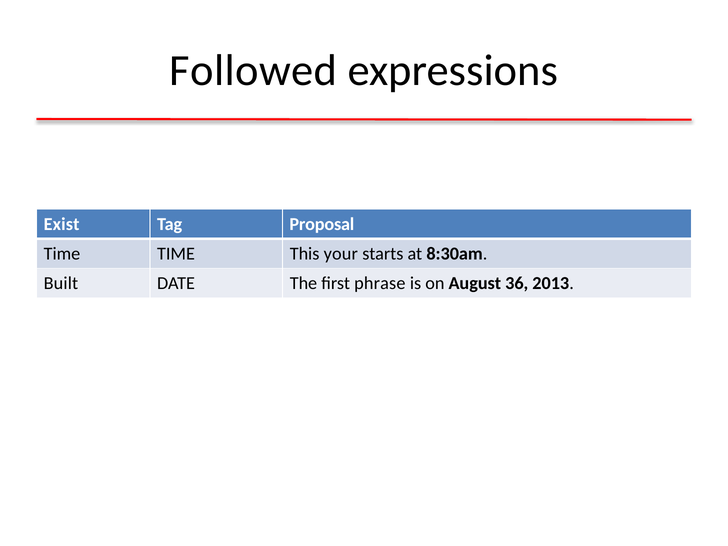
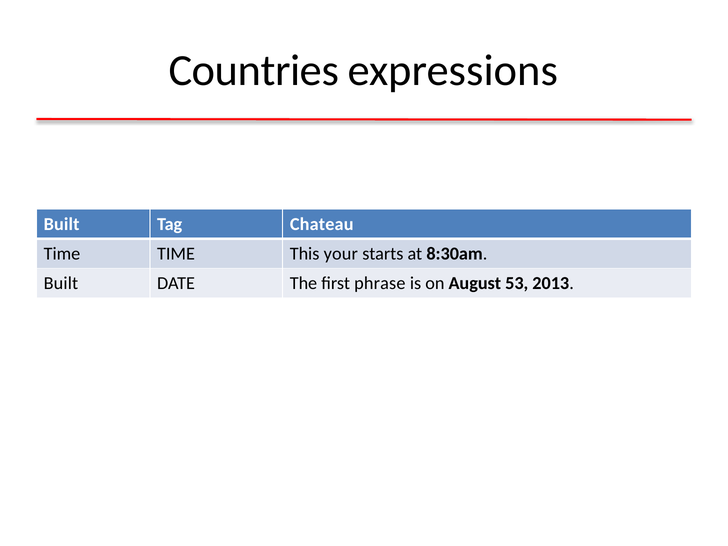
Followed: Followed -> Countries
Exist at (62, 224): Exist -> Built
Proposal: Proposal -> Chateau
36: 36 -> 53
